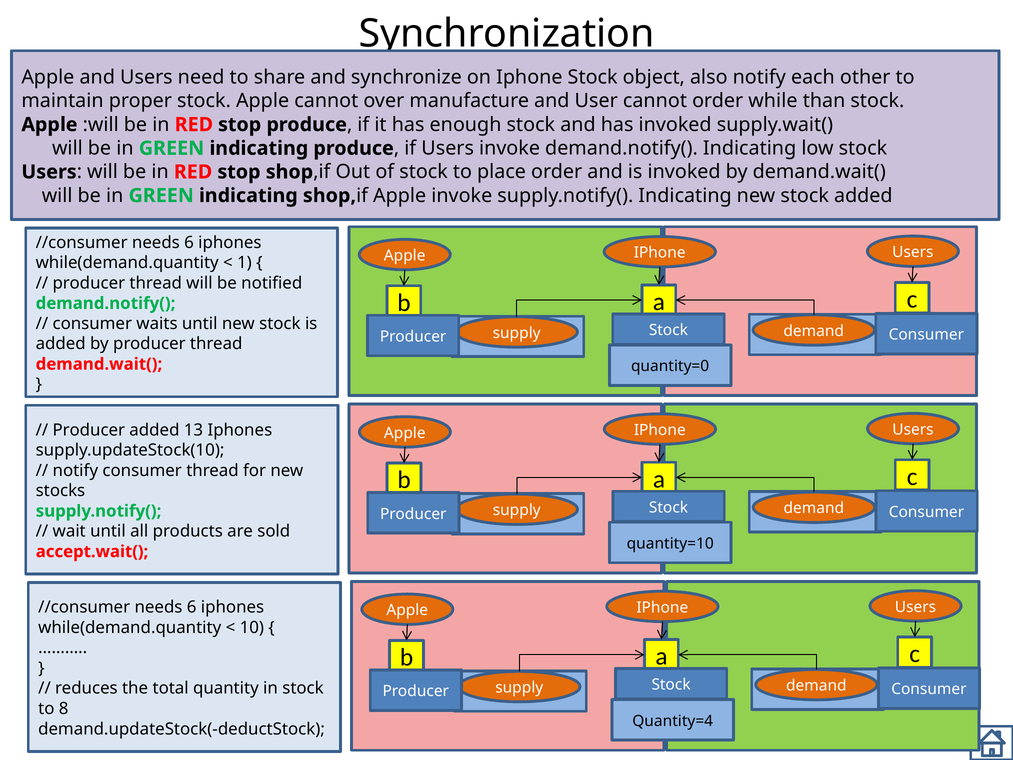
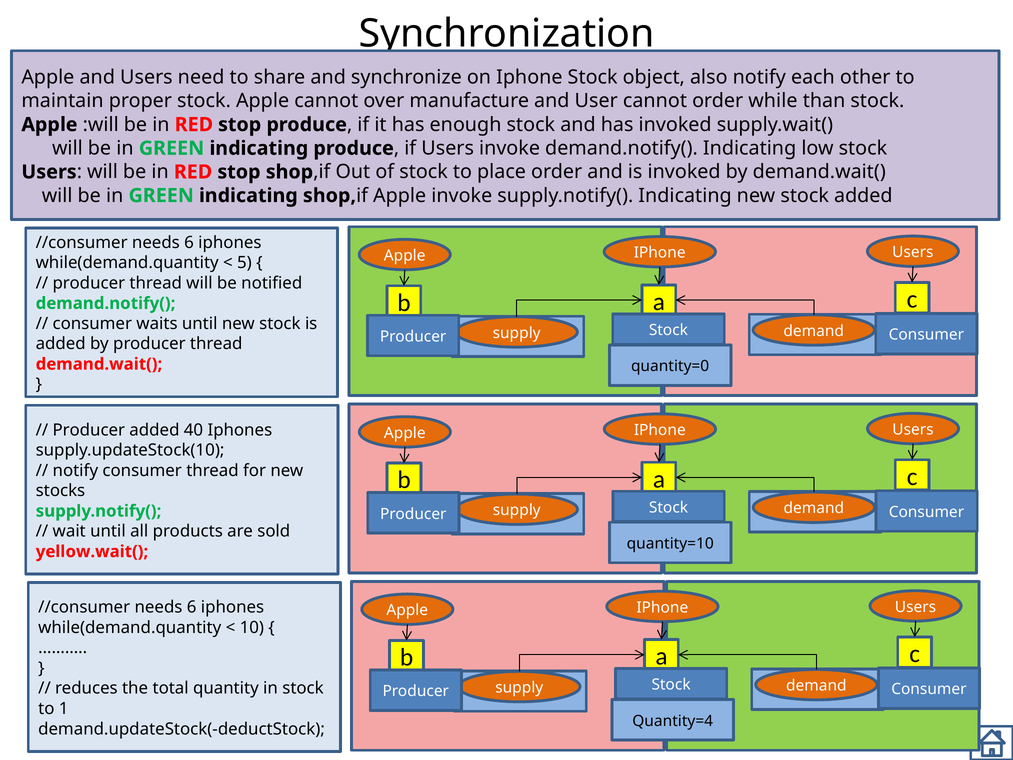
1: 1 -> 5
13: 13 -> 40
accept.wait(: accept.wait( -> yellow.wait(
8: 8 -> 1
